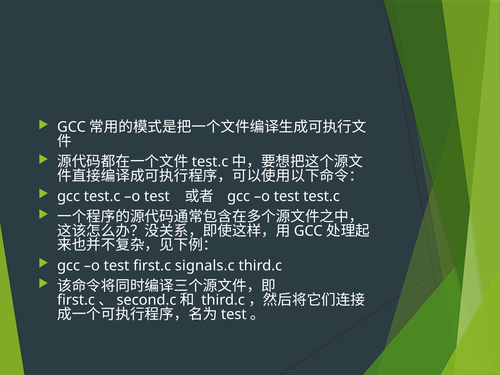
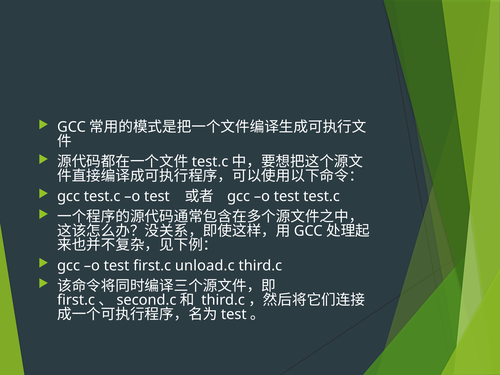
signals.c: signals.c -> unload.c
